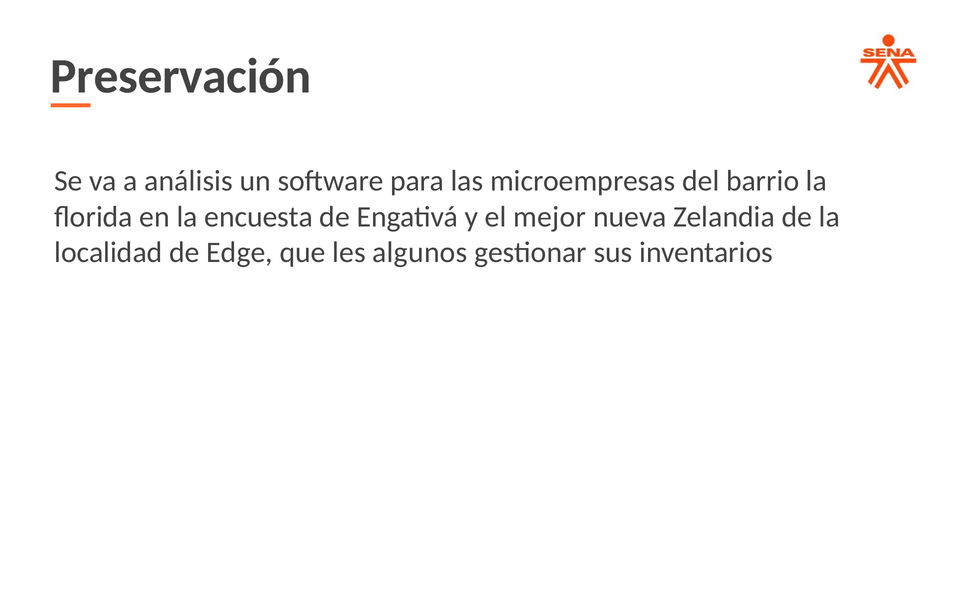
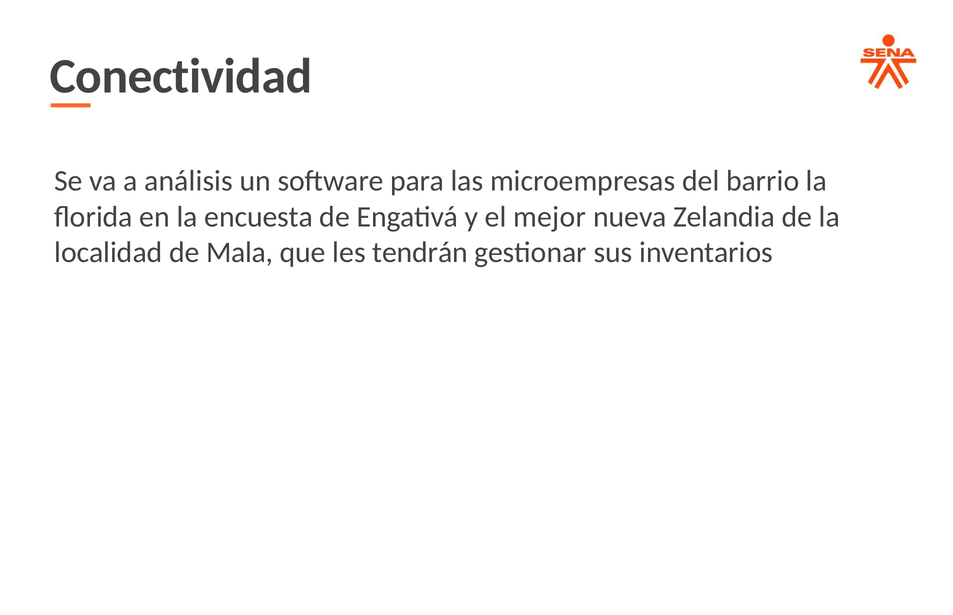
Preservación: Preservación -> Conectividad
Edge: Edge -> Mala
algunos: algunos -> tendrán
